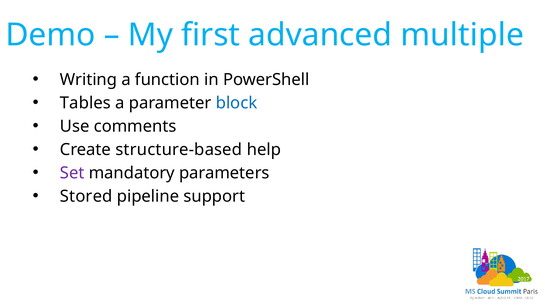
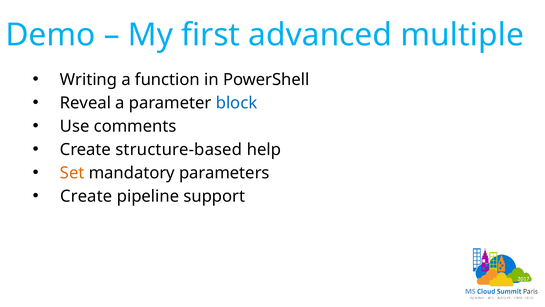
Tables: Tables -> Reveal
Set colour: purple -> orange
Stored at (86, 196): Stored -> Create
